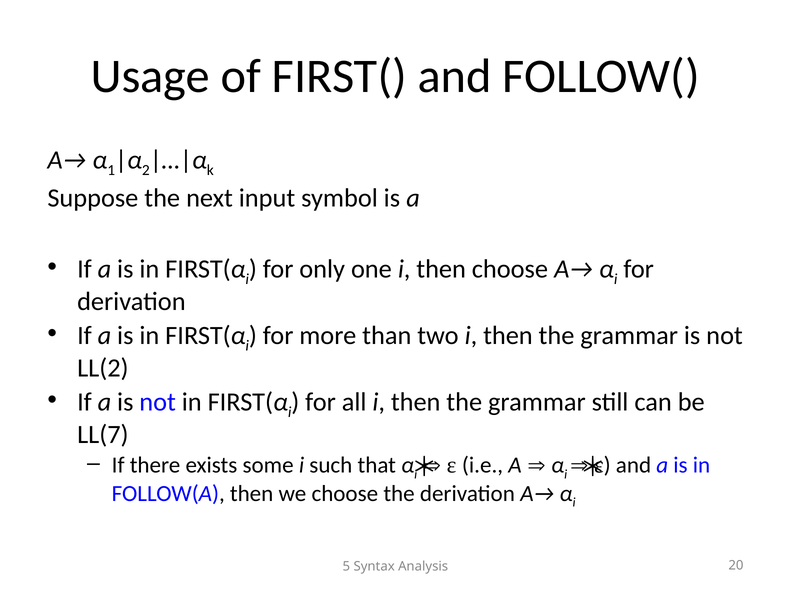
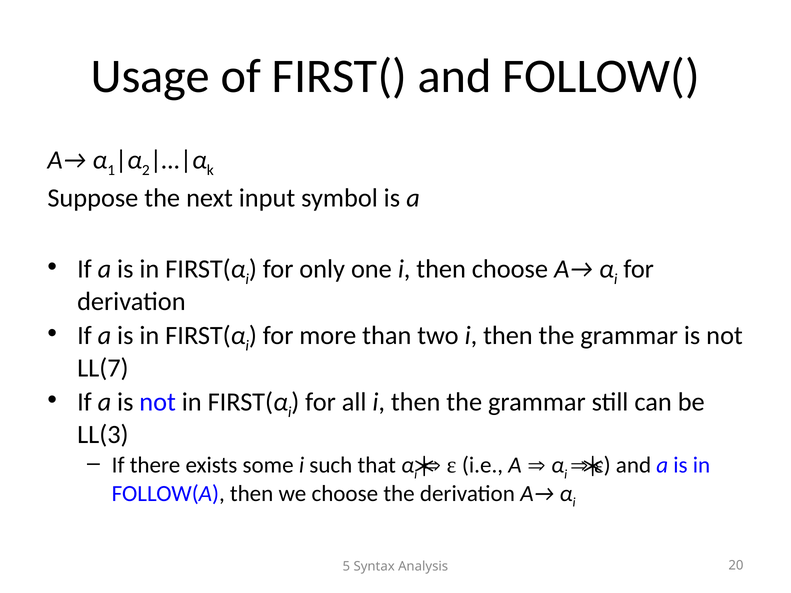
LL(2: LL(2 -> LL(7
LL(7: LL(7 -> LL(3
